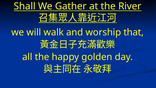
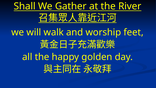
that: that -> feet
